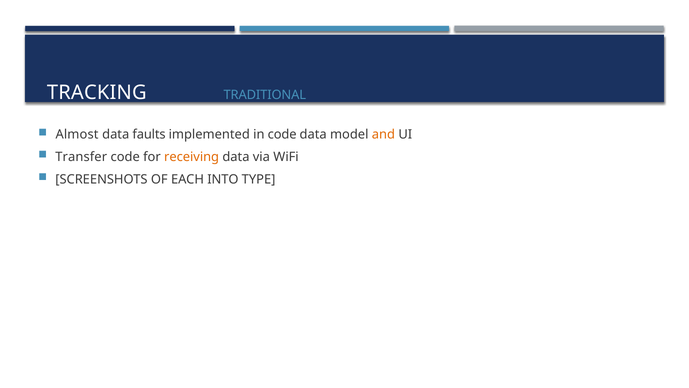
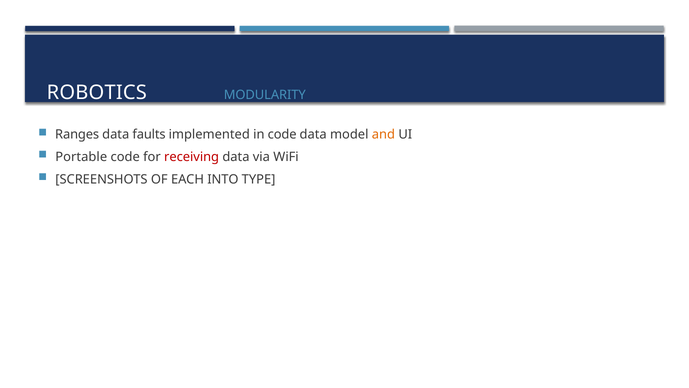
TRACKING: TRACKING -> ROBOTICS
TRADITIONAL: TRADITIONAL -> MODULARITY
Almost: Almost -> Ranges
Transfer: Transfer -> Portable
receiving colour: orange -> red
